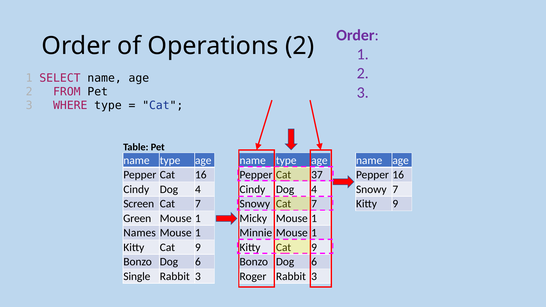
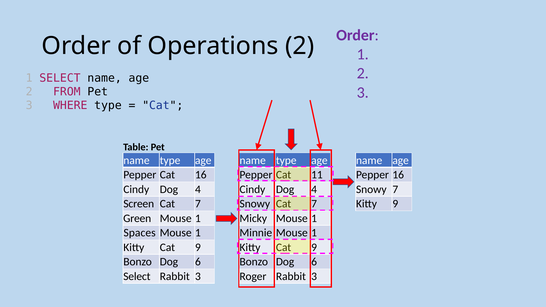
37: 37 -> 11
Names: Names -> Spaces
Single at (137, 276): Single -> Select
